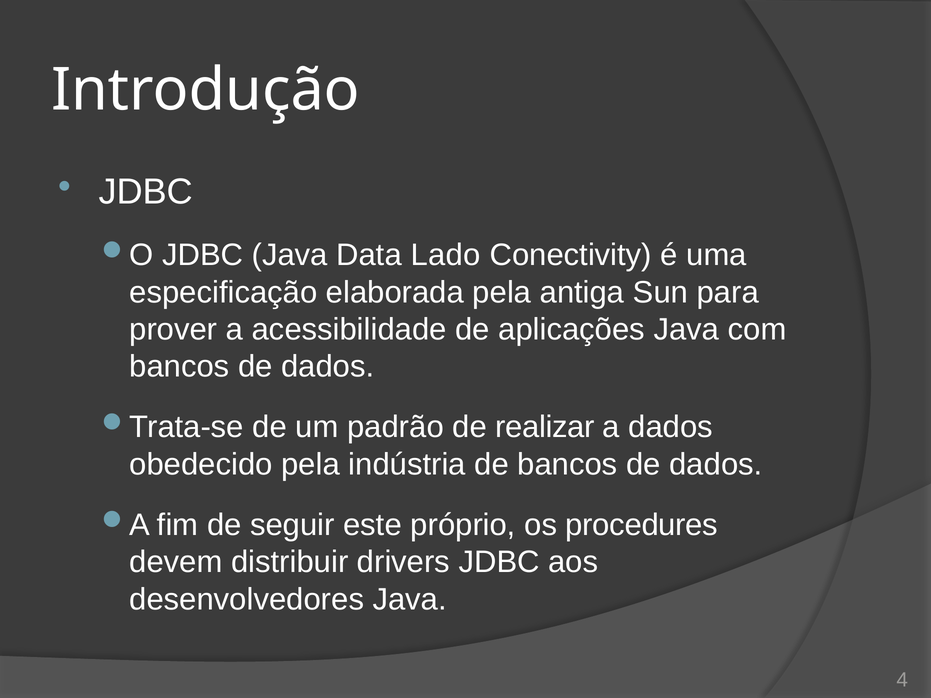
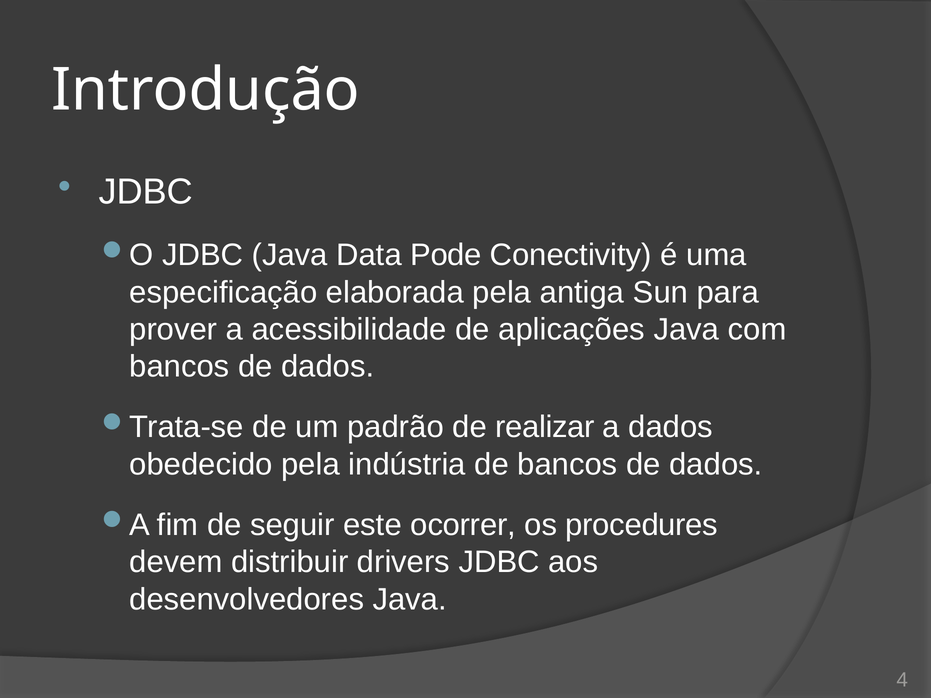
Lado: Lado -> Pode
próprio: próprio -> ocorrer
